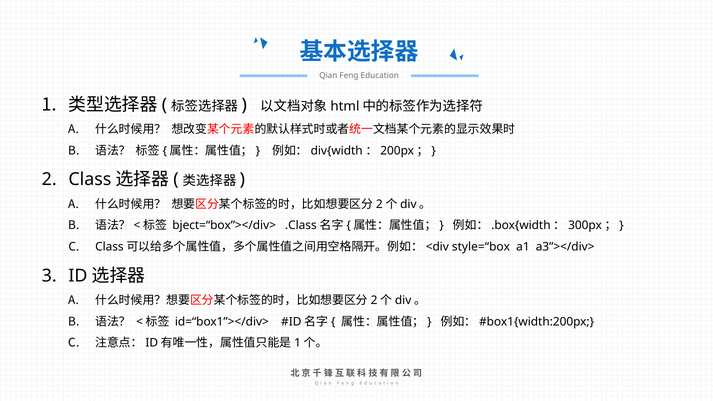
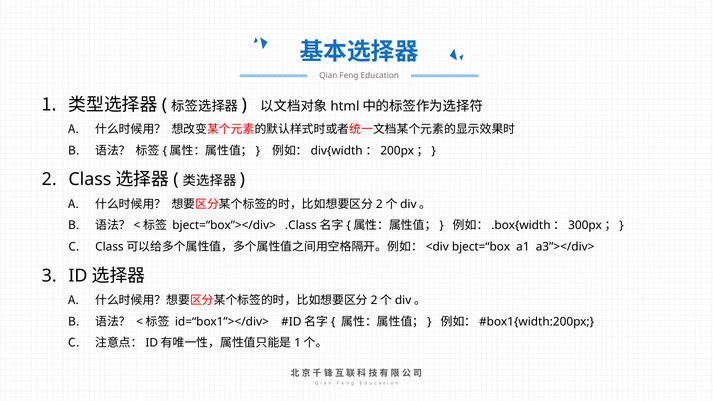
style=“box: style=“box -> bject=“box
